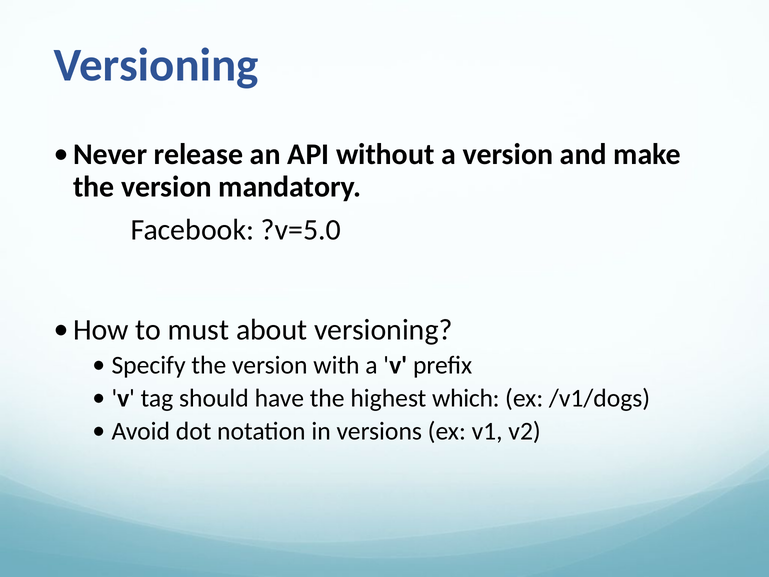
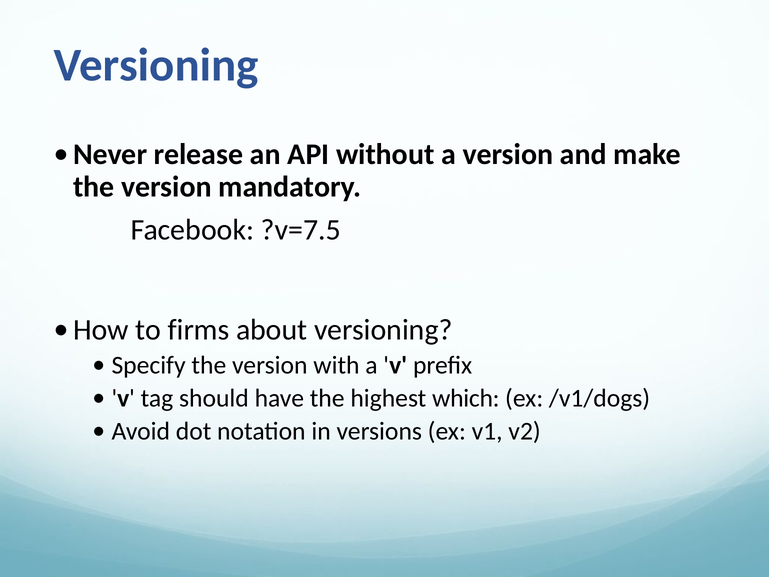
?v=5.0: ?v=5.0 -> ?v=7.5
must: must -> firms
